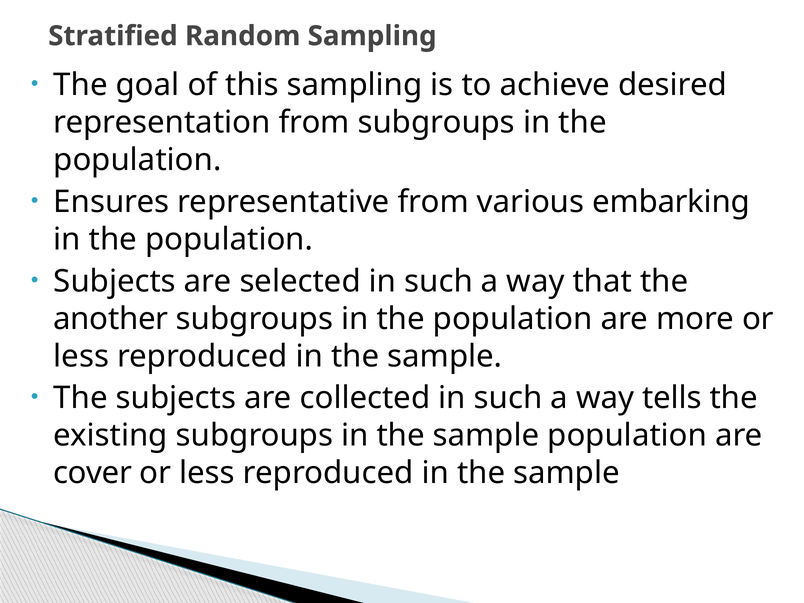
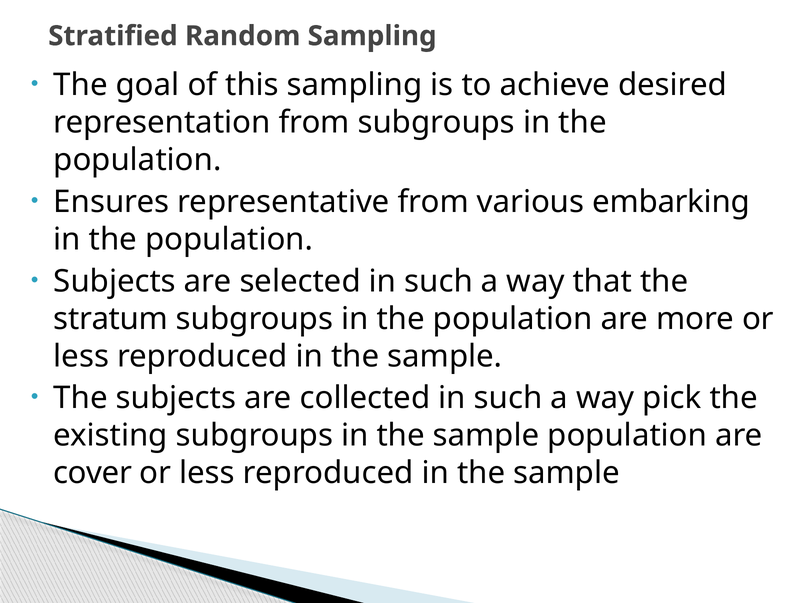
another: another -> stratum
tells: tells -> pick
